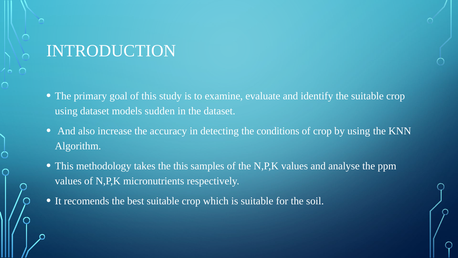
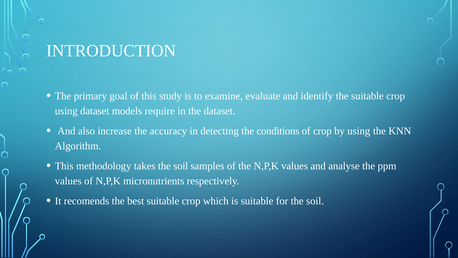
sudden: sudden -> require
takes the this: this -> soil
